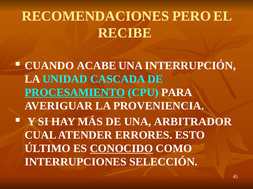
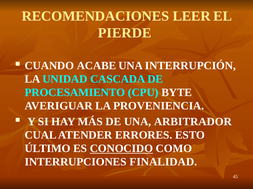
PERO: PERO -> LEER
RECIBE: RECIBE -> PIERDE
PROCESAMIENTO underline: present -> none
PARA: PARA -> BYTE
SELECCIÓN: SELECCIÓN -> FINALIDAD
